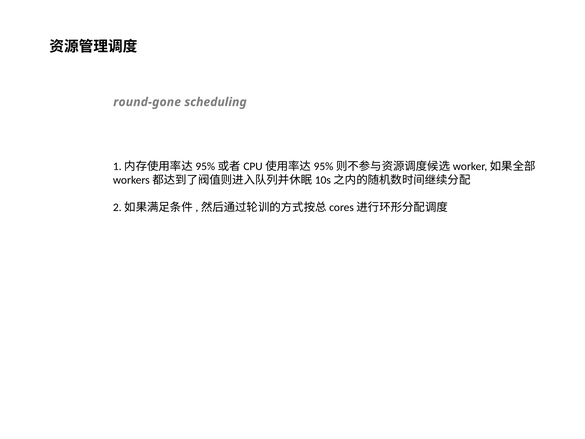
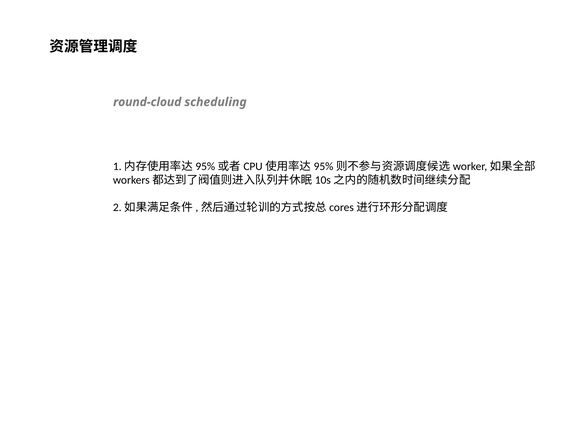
round-gone: round-gone -> round-cloud
